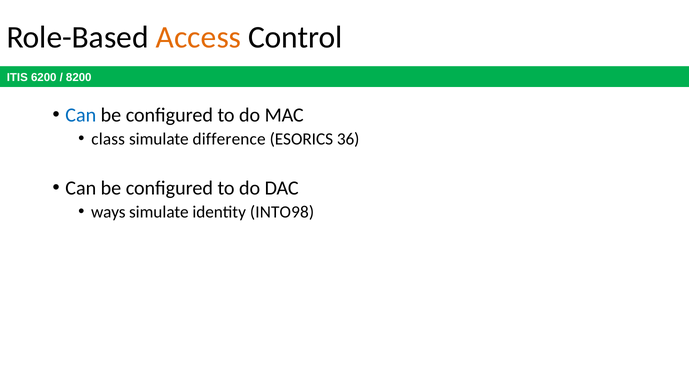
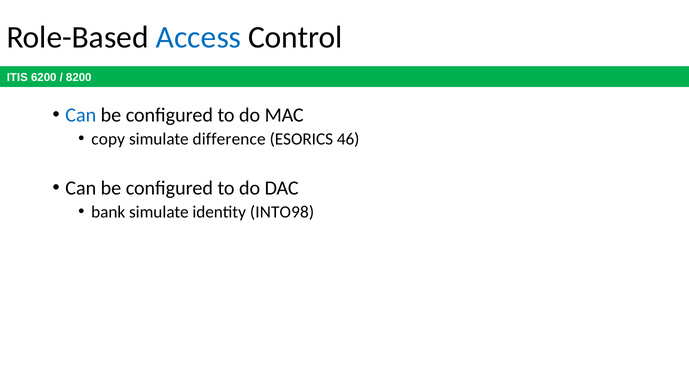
Access colour: orange -> blue
class: class -> copy
36: 36 -> 46
ways: ways -> bank
